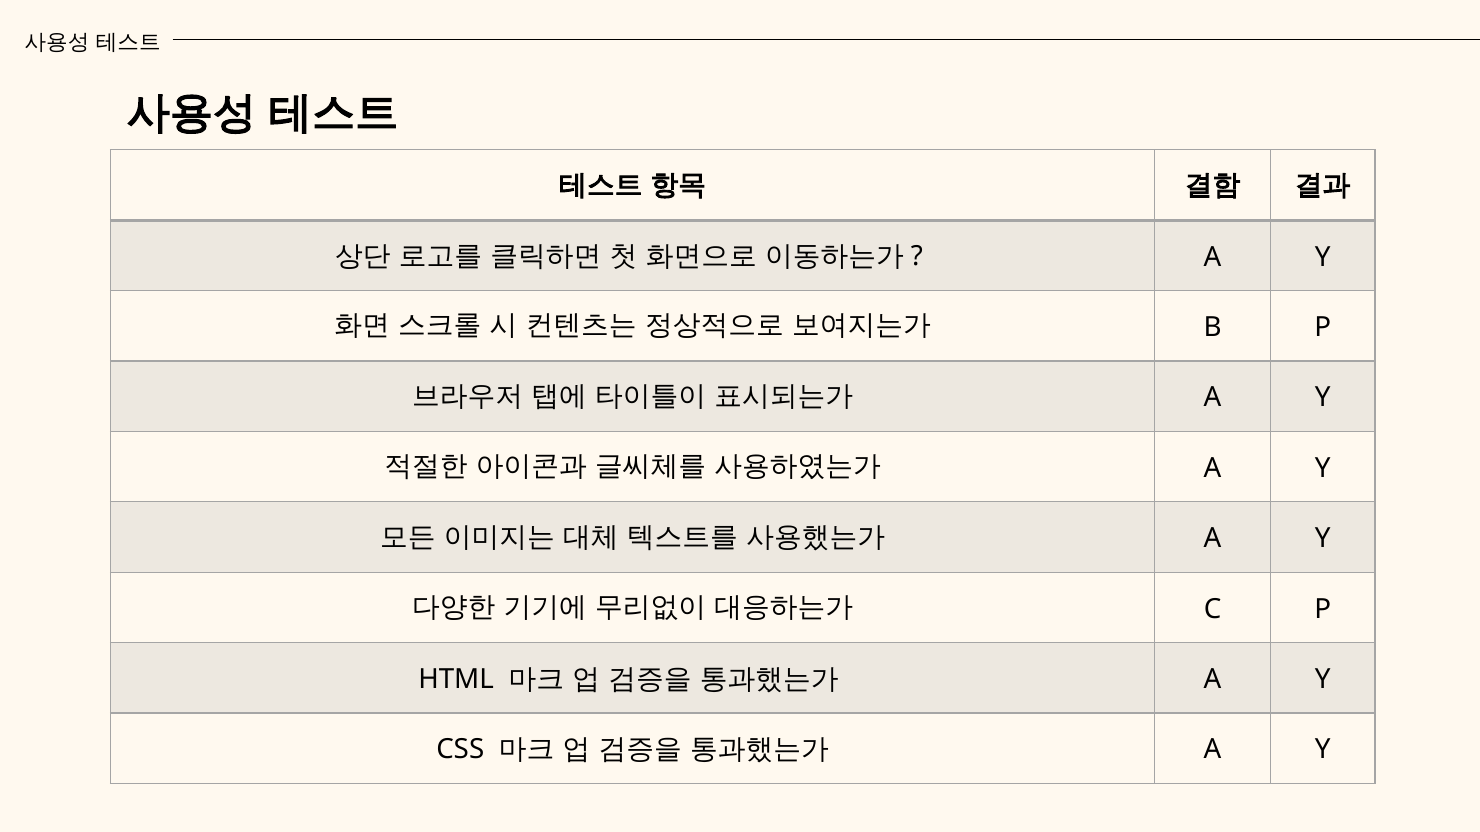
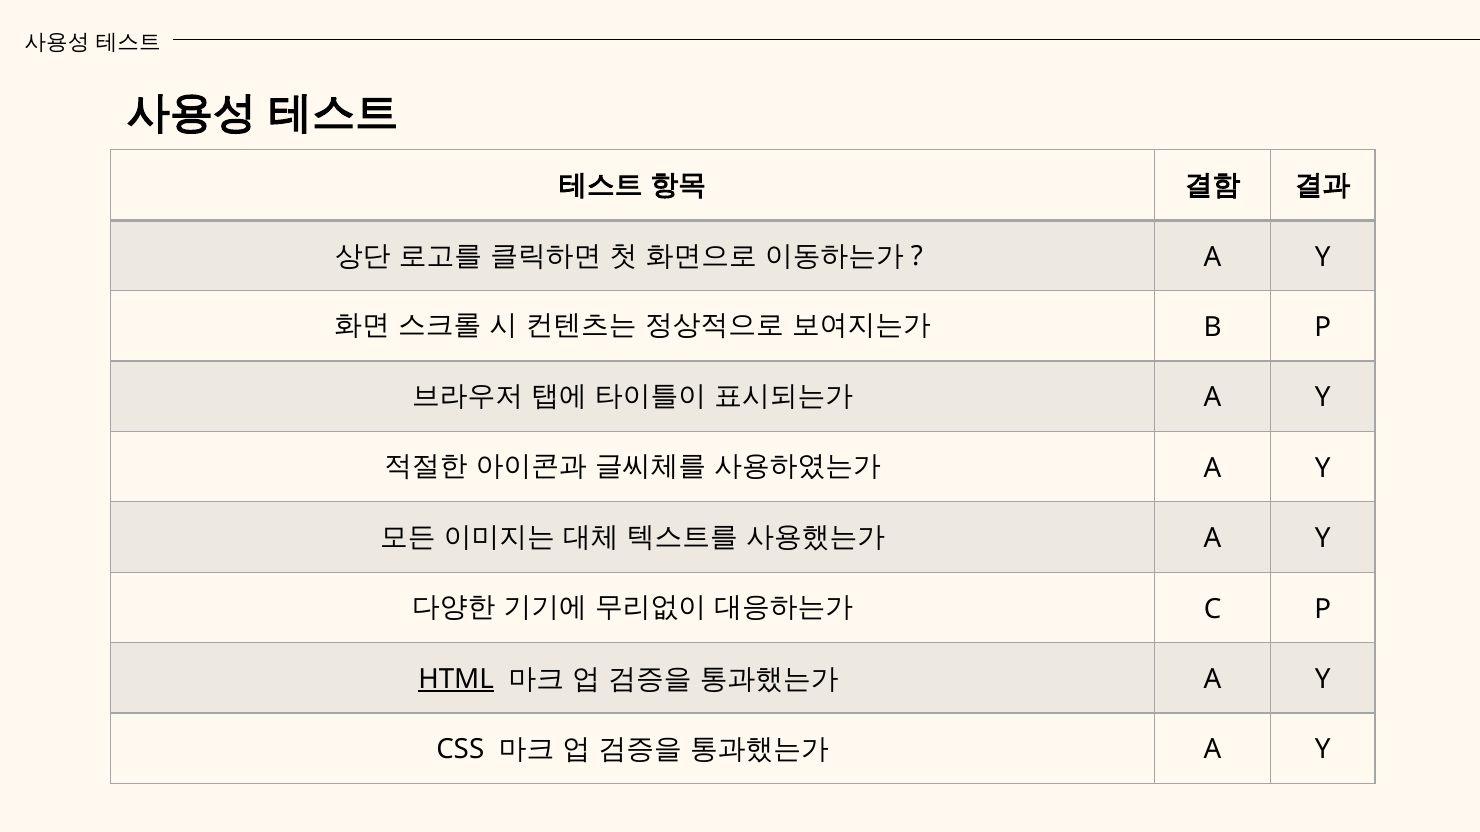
HTML underline: none -> present
